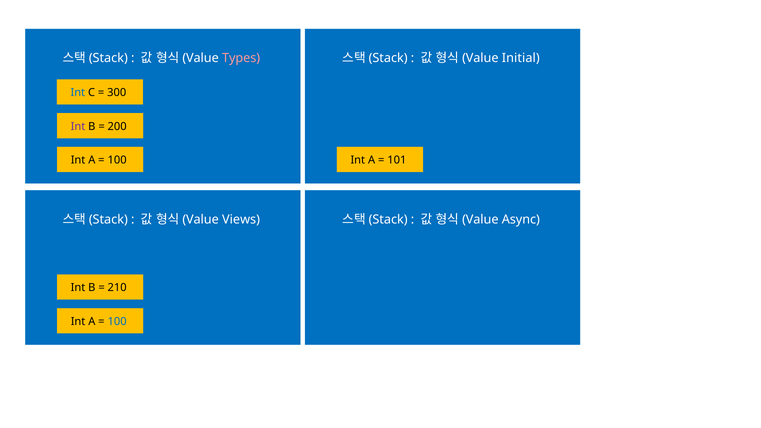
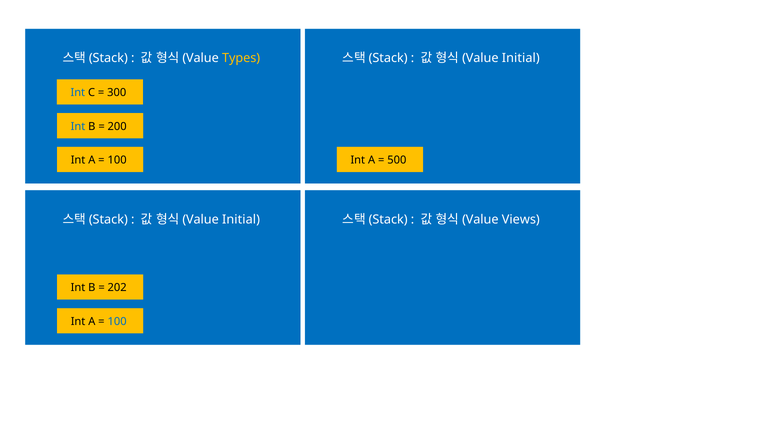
Types colour: pink -> yellow
Int at (78, 126) colour: purple -> blue
101: 101 -> 500
Views at (241, 219): Views -> Initial
Async: Async -> Views
210: 210 -> 202
